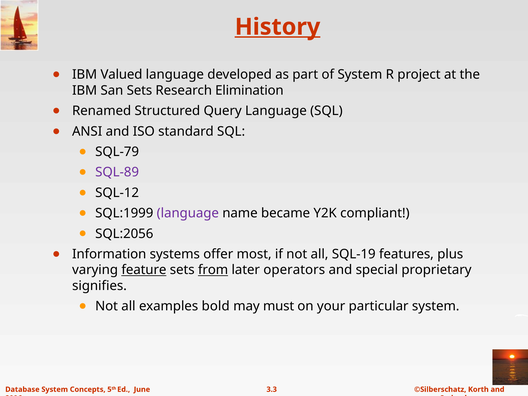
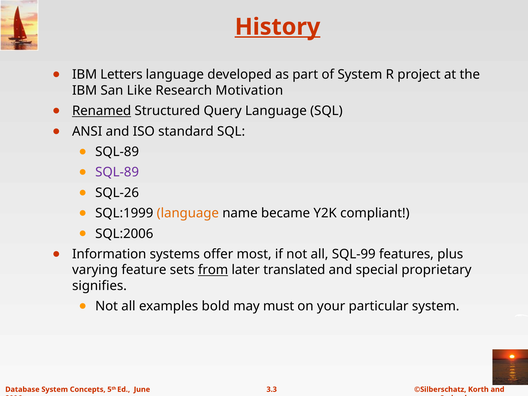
Valued: Valued -> Letters
San Sets: Sets -> Like
Elimination: Elimination -> Motivation
Renamed underline: none -> present
SQL-79 at (117, 152): SQL-79 -> SQL-89
SQL-12: SQL-12 -> SQL-26
language at (188, 213) colour: purple -> orange
SQL:2056: SQL:2056 -> SQL:2006
SQL-19: SQL-19 -> SQL-99
feature underline: present -> none
operators: operators -> translated
